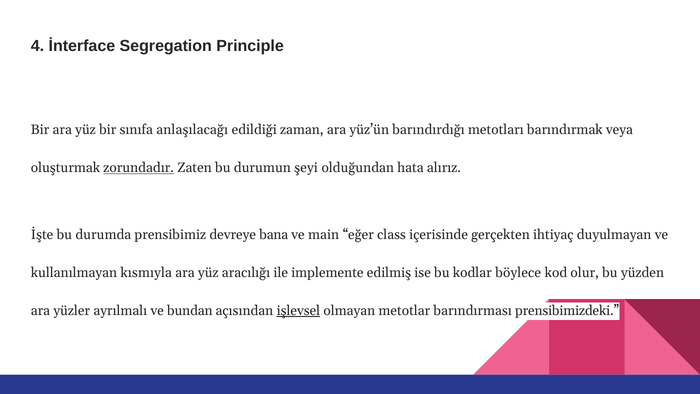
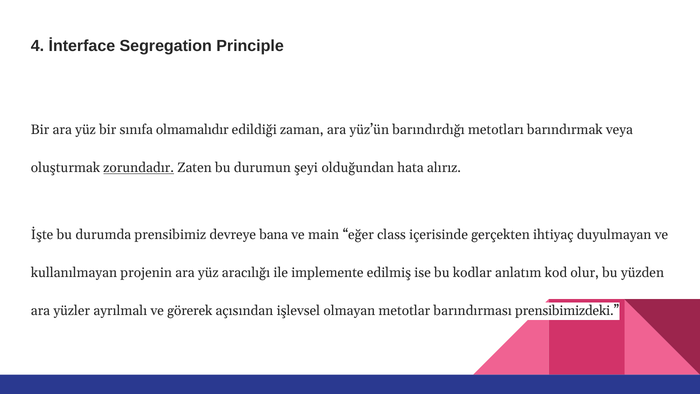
anlaşılacağı: anlaşılacağı -> olmamalıdır
kısmıyla: kısmıyla -> projenin
böylece: böylece -> anlatım
bundan: bundan -> görerek
işlevsel underline: present -> none
